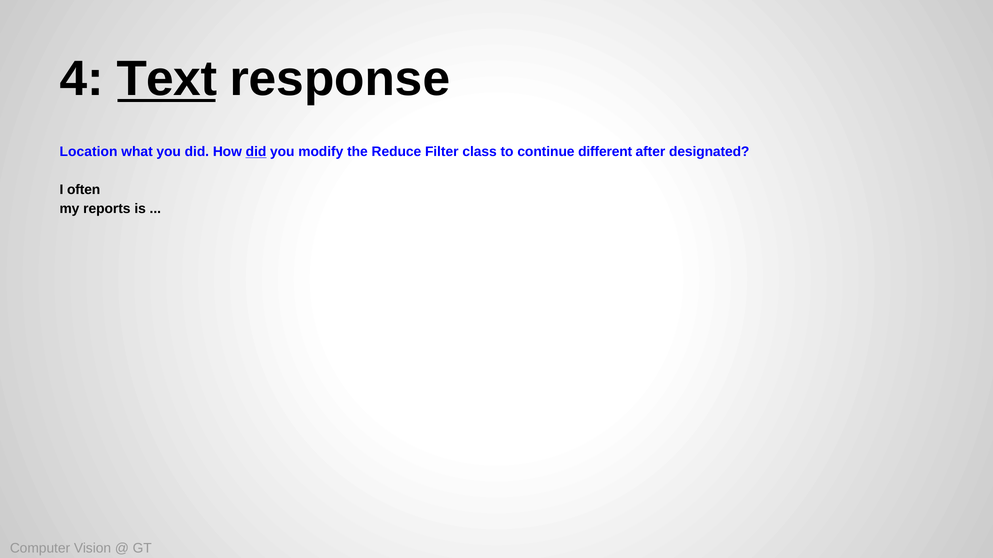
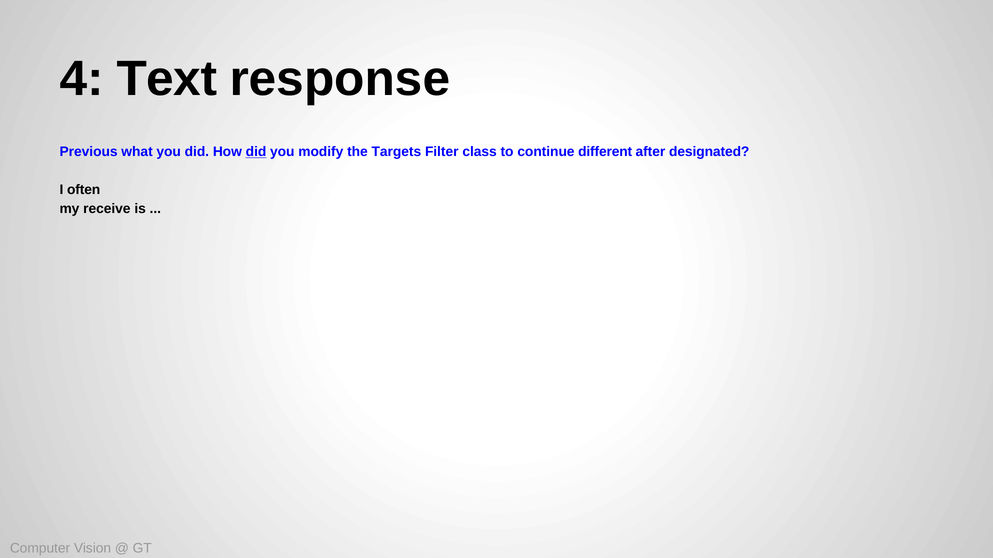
Text underline: present -> none
Location: Location -> Previous
Reduce: Reduce -> Targets
reports: reports -> receive
